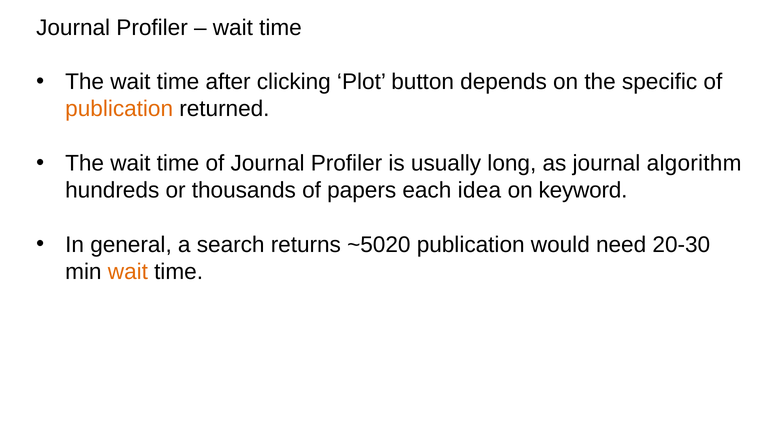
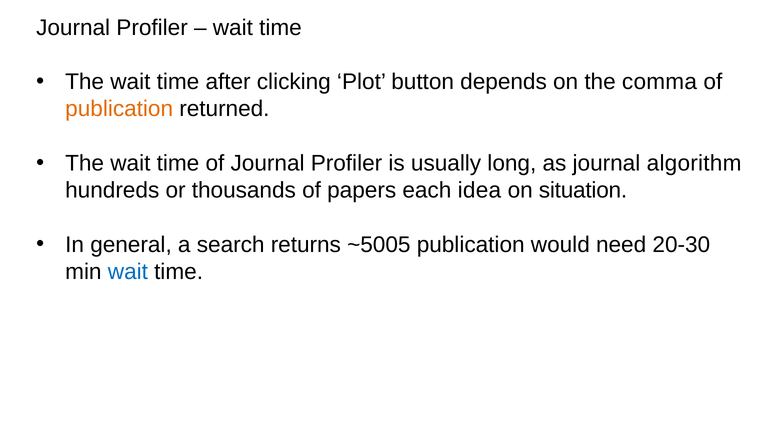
specific: specific -> comma
keyword: keyword -> situation
~5020: ~5020 -> ~5005
wait at (128, 272) colour: orange -> blue
